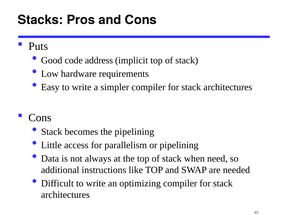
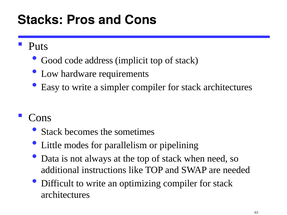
the pipelining: pipelining -> sometimes
access: access -> modes
